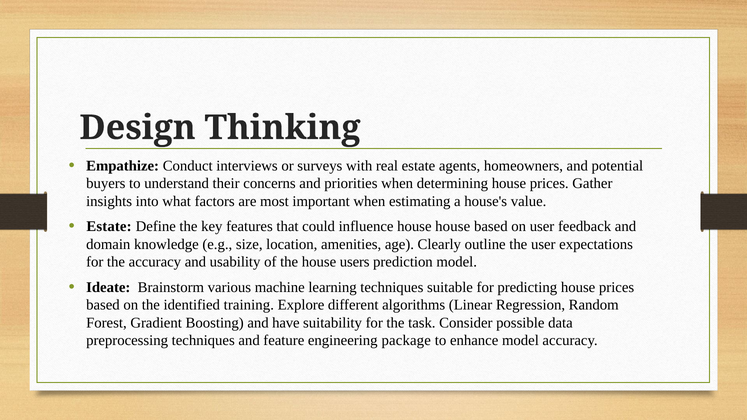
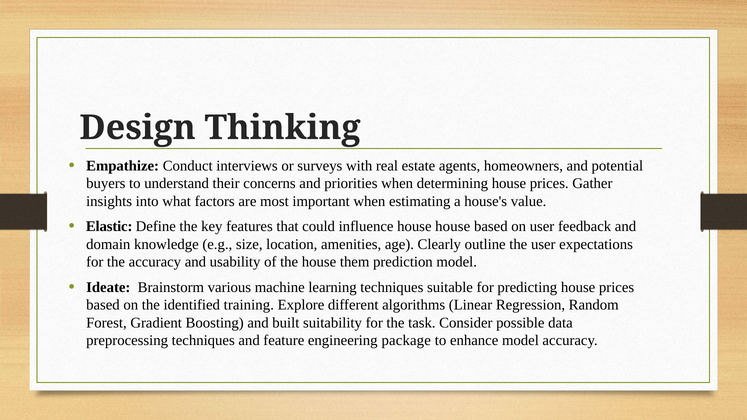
Estate at (109, 227): Estate -> Elastic
users: users -> them
have: have -> built
